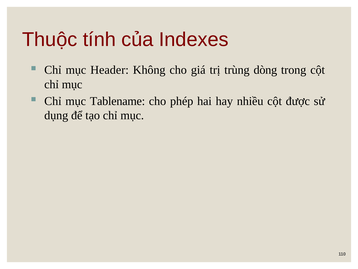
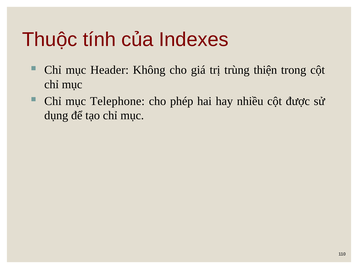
dòng: dòng -> thiện
Tablename: Tablename -> Telephone
